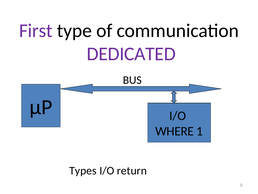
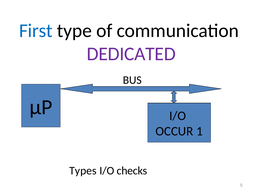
First colour: purple -> blue
WHERE: WHERE -> OCCUR
return: return -> checks
